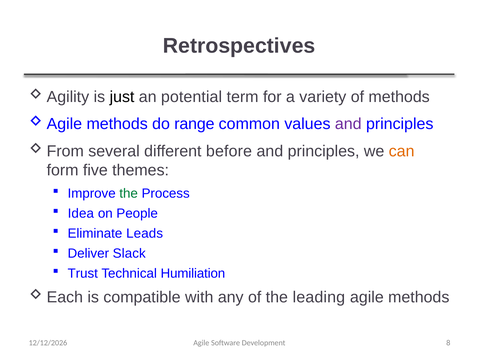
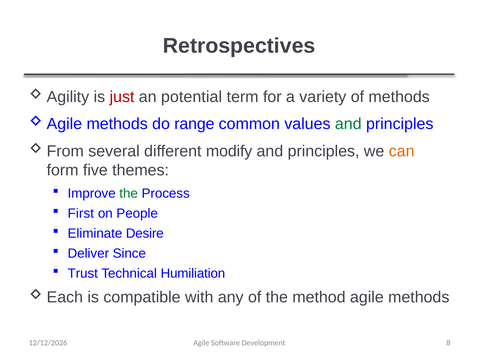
just colour: black -> red
and at (348, 124) colour: purple -> green
before: before -> modify
Idea: Idea -> First
Leads: Leads -> Desire
Slack: Slack -> Since
leading: leading -> method
